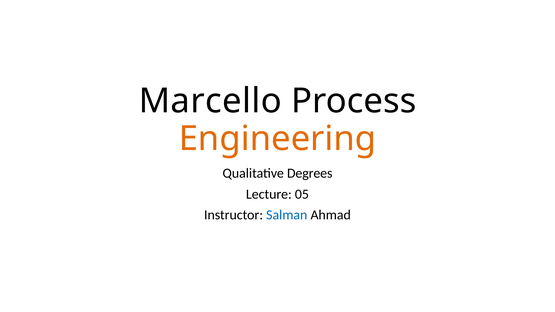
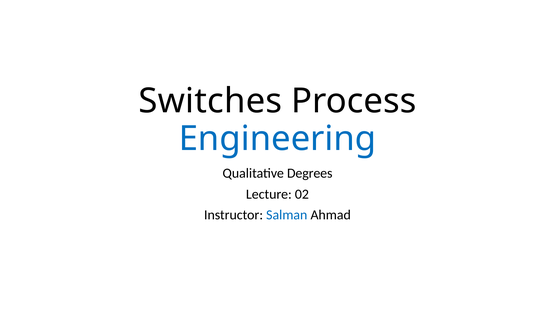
Marcello: Marcello -> Switches
Engineering colour: orange -> blue
05: 05 -> 02
